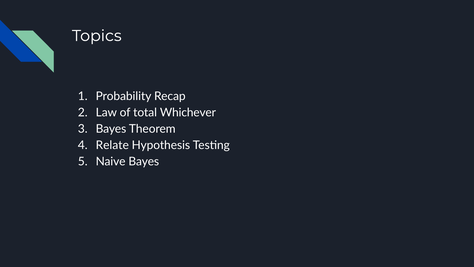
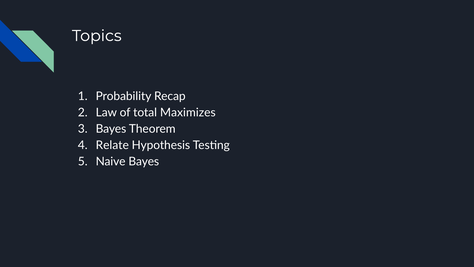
Whichever: Whichever -> Maximizes
